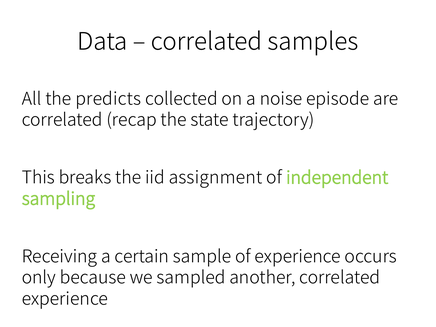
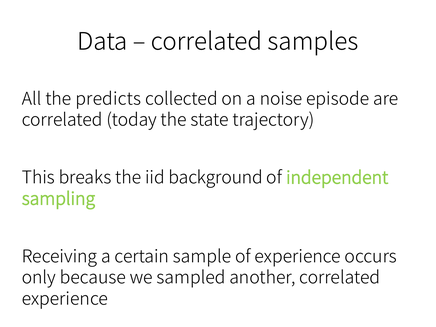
recap: recap -> today
assignment: assignment -> background
